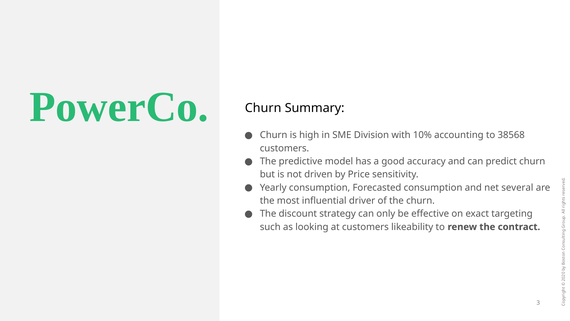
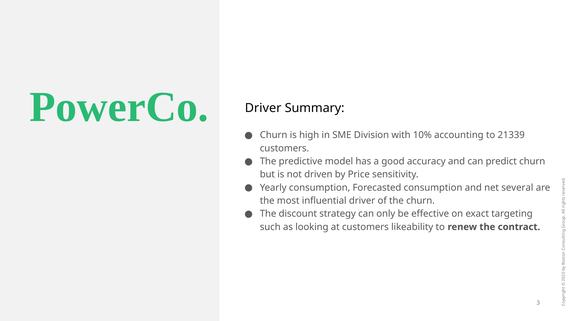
Churn at (263, 108): Churn -> Driver
38568: 38568 -> 21339
